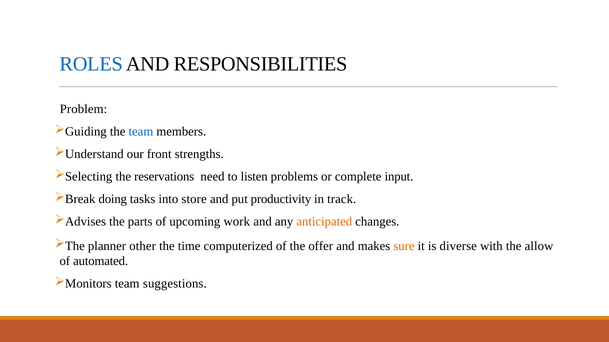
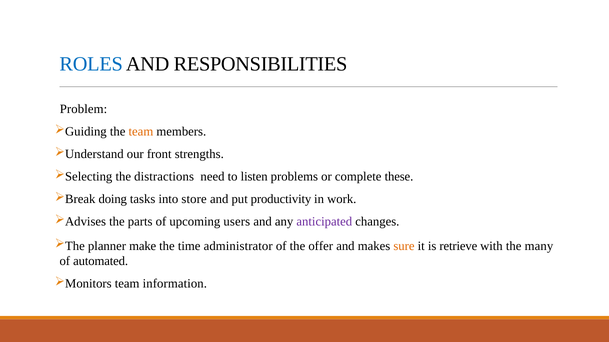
team at (141, 132) colour: blue -> orange
reservations: reservations -> distractions
input: input -> these
track: track -> work
work: work -> users
anticipated colour: orange -> purple
other: other -> make
computerized: computerized -> administrator
diverse: diverse -> retrieve
allow: allow -> many
suggestions: suggestions -> information
